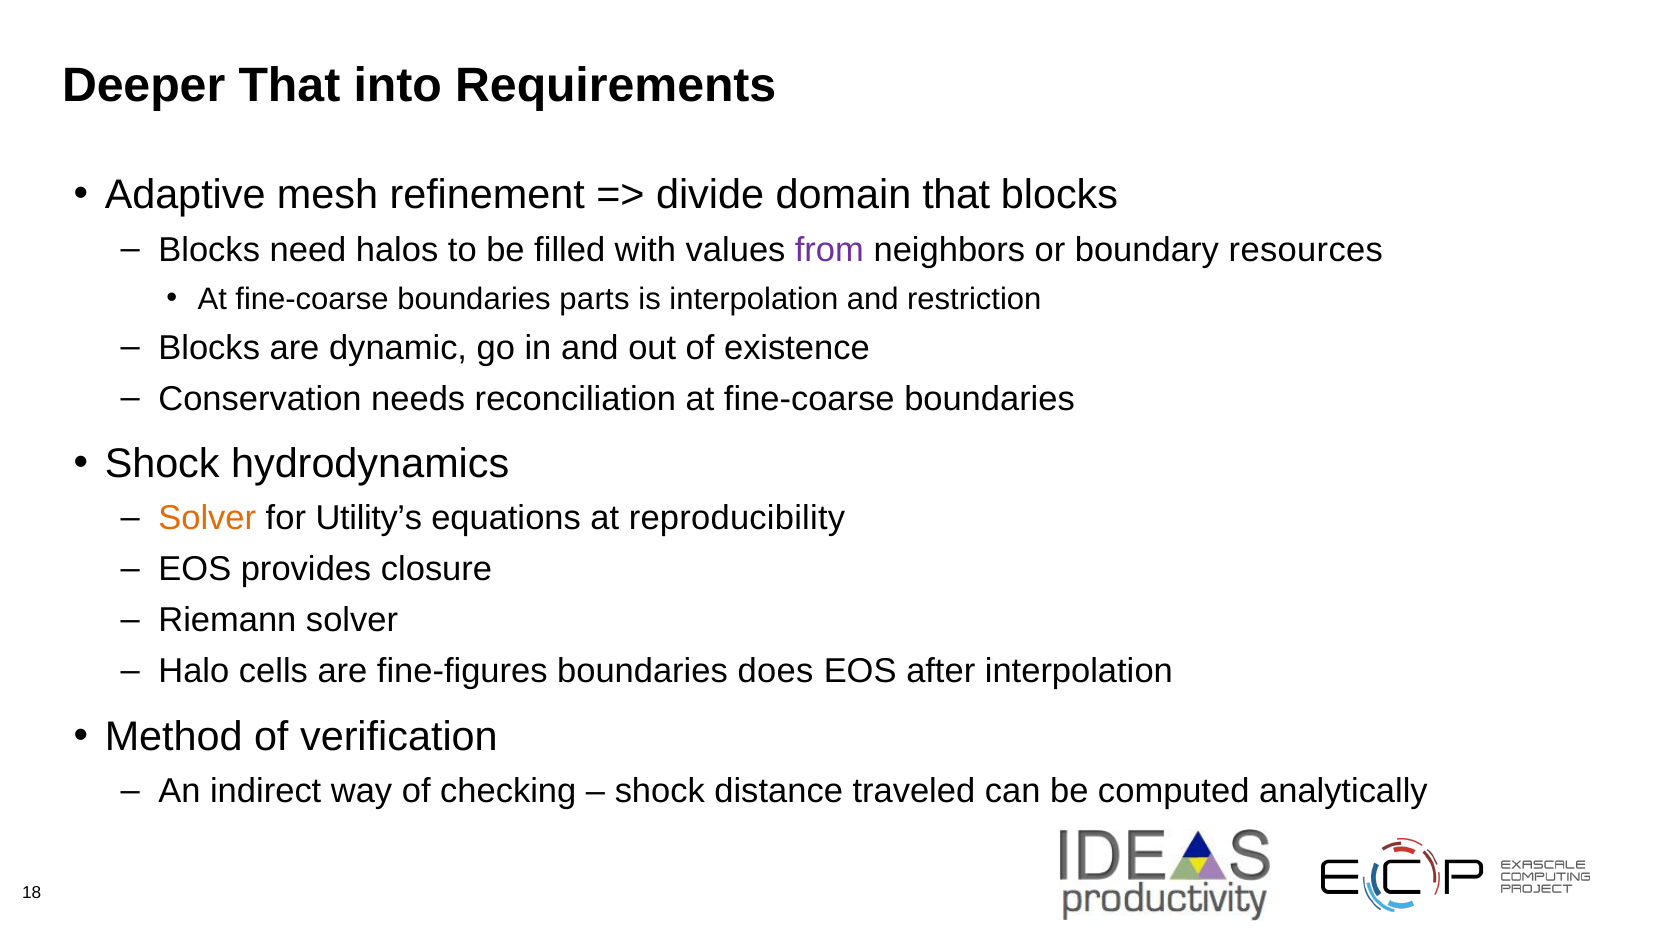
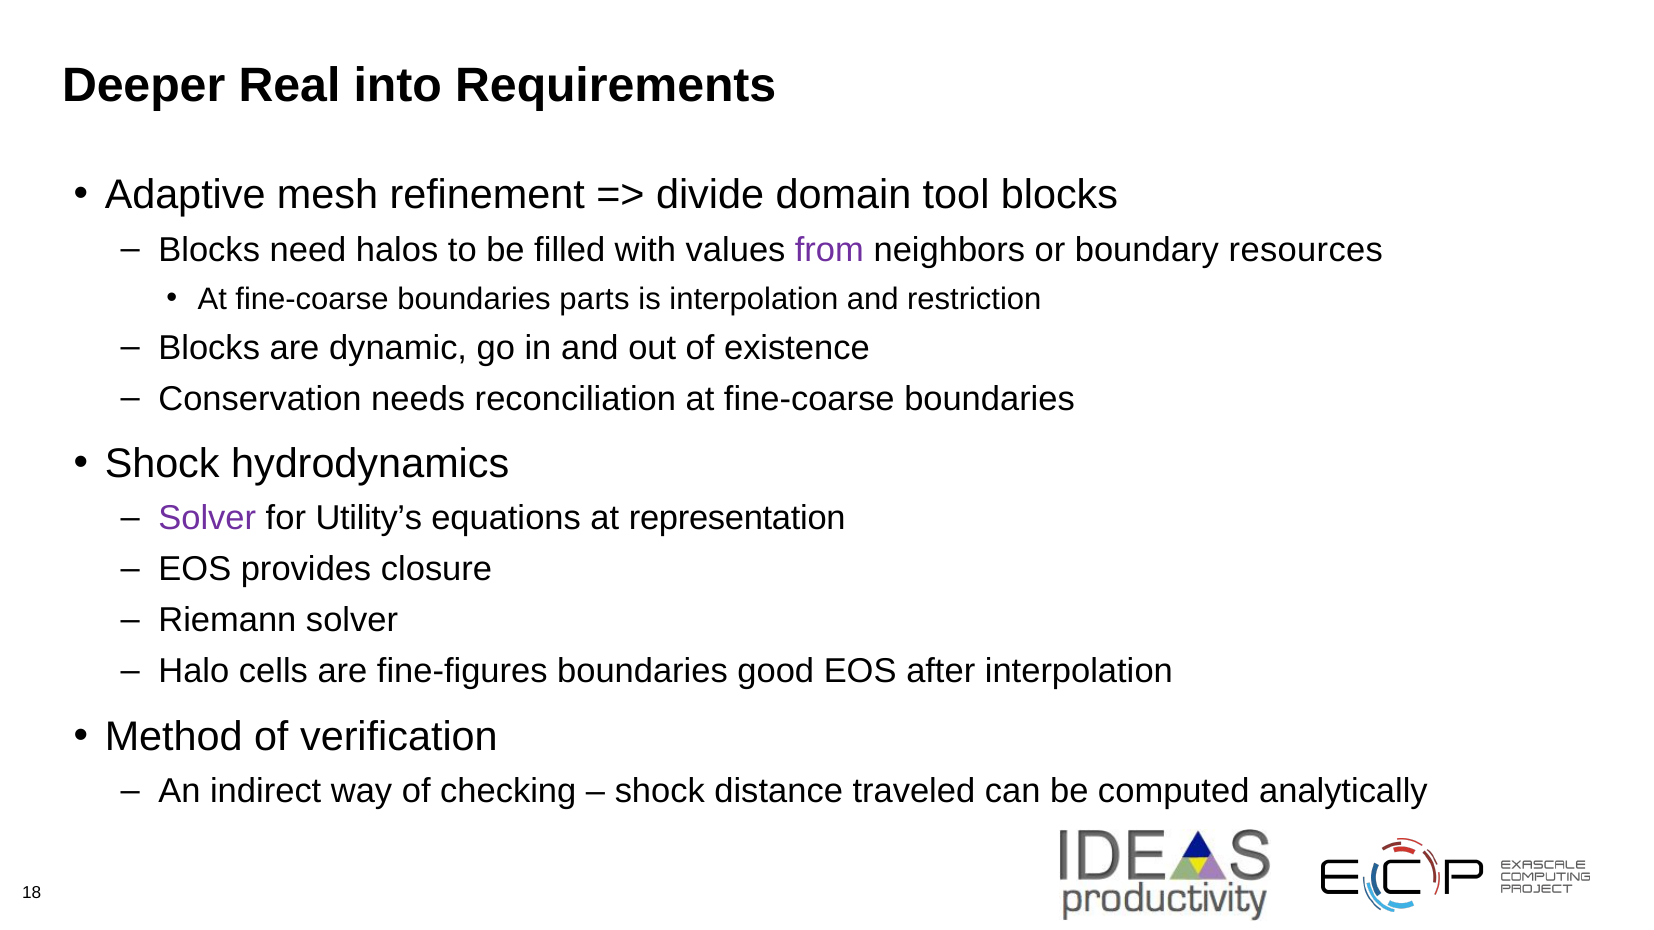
Deeper That: That -> Real
domain that: that -> tool
Solver at (207, 519) colour: orange -> purple
reproducibility: reproducibility -> representation
does: does -> good
